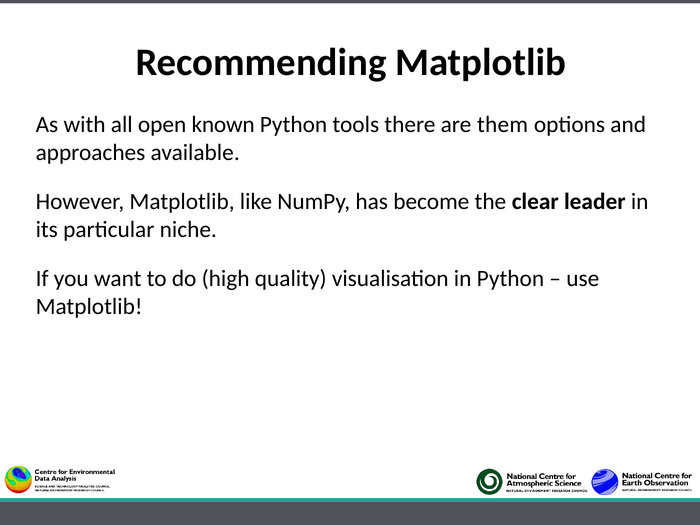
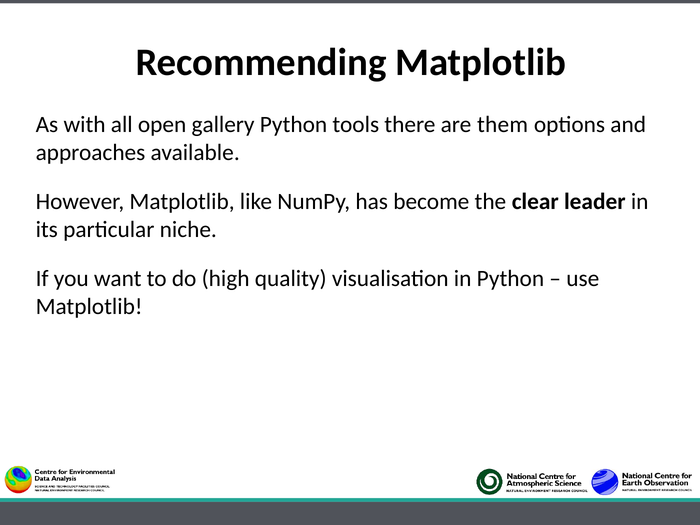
known: known -> gallery
